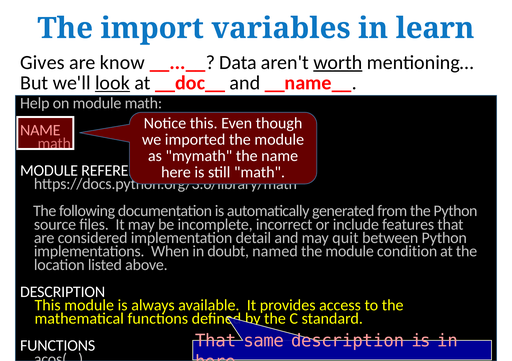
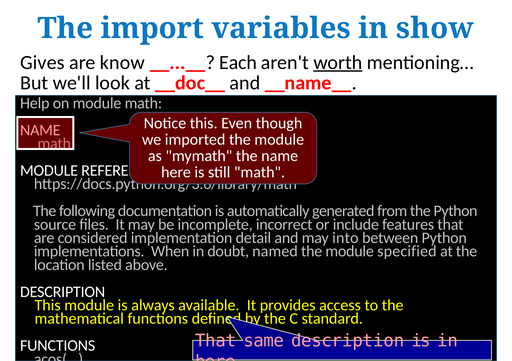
learn: learn -> show
Data: Data -> Each
look underline: present -> none
quit: quit -> into
condition: condition -> specified
